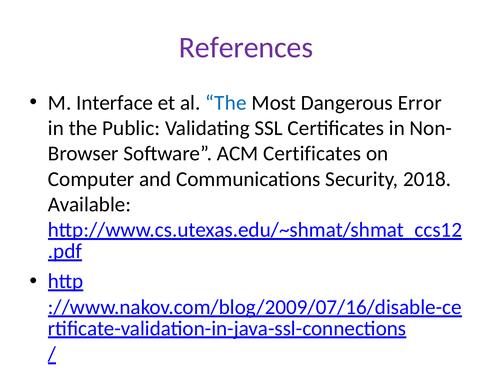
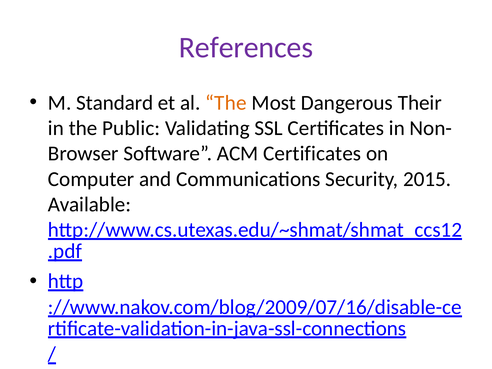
Interface: Interface -> Standard
The at (226, 103) colour: blue -> orange
Error: Error -> Their
2018: 2018 -> 2015
